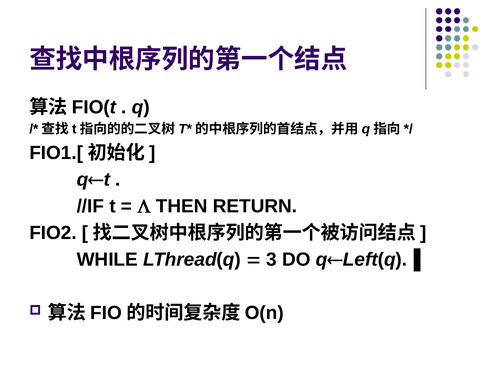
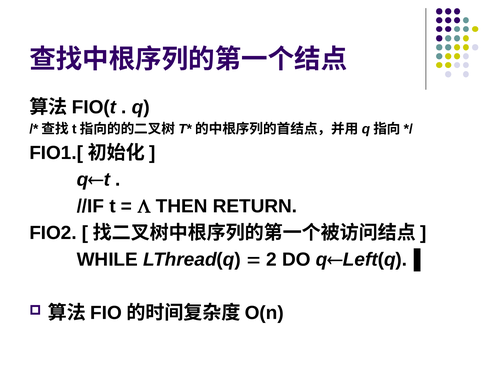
3: 3 -> 2
